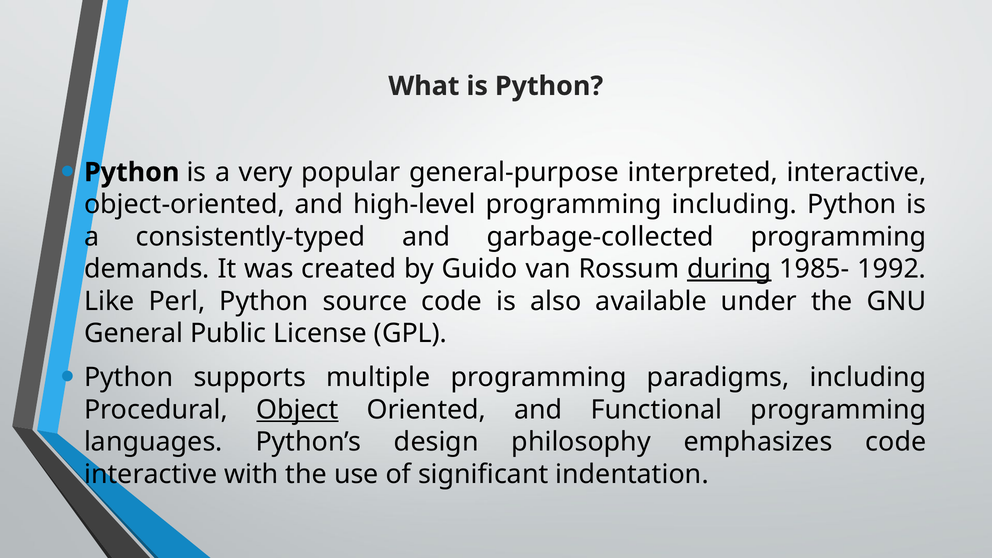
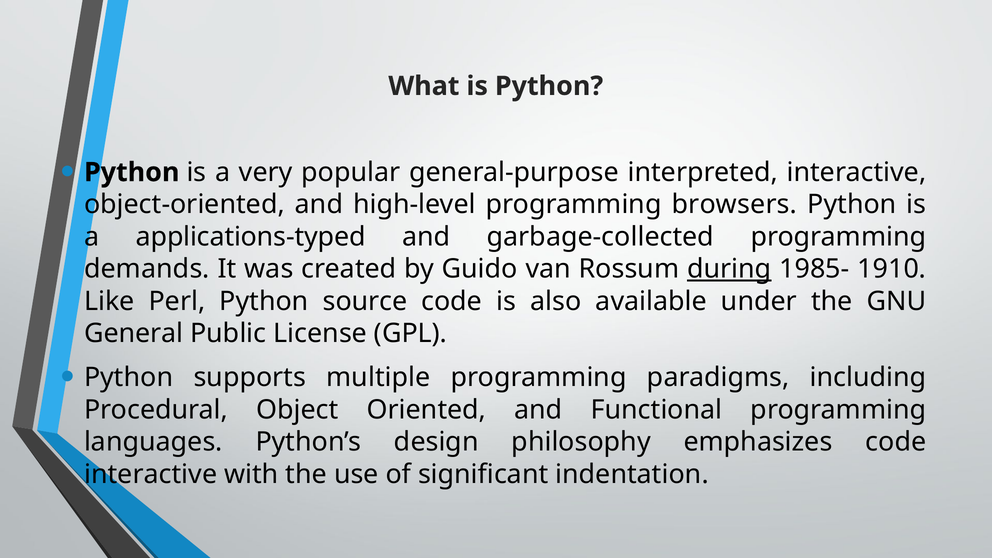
programming including: including -> browsers
consistently-typed: consistently-typed -> applications-typed
1992: 1992 -> 1910
Object underline: present -> none
